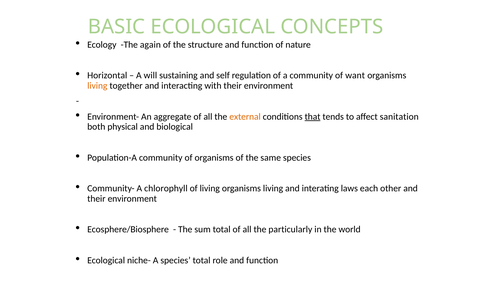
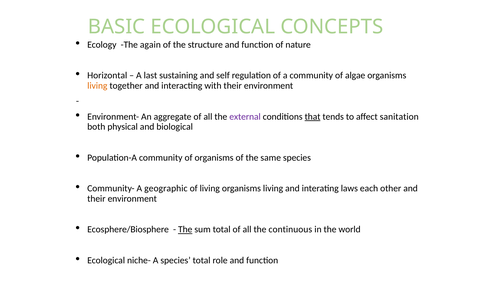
will: will -> last
want: want -> algae
external colour: orange -> purple
chlorophyll: chlorophyll -> geographic
The at (185, 229) underline: none -> present
particularly: particularly -> continuous
